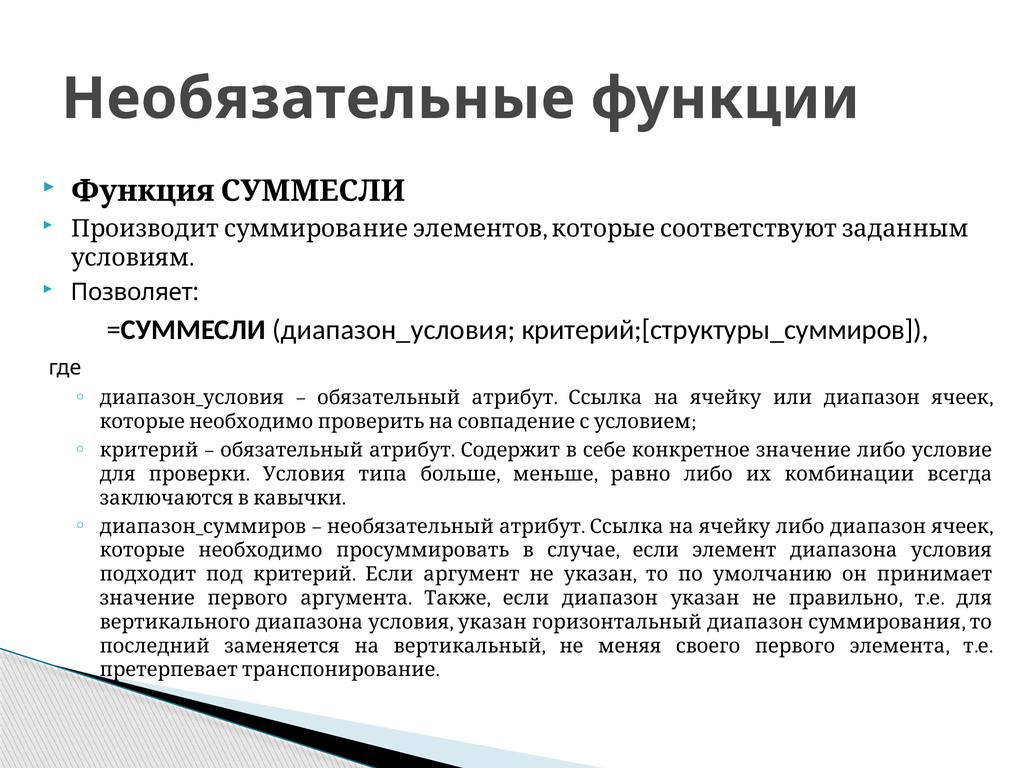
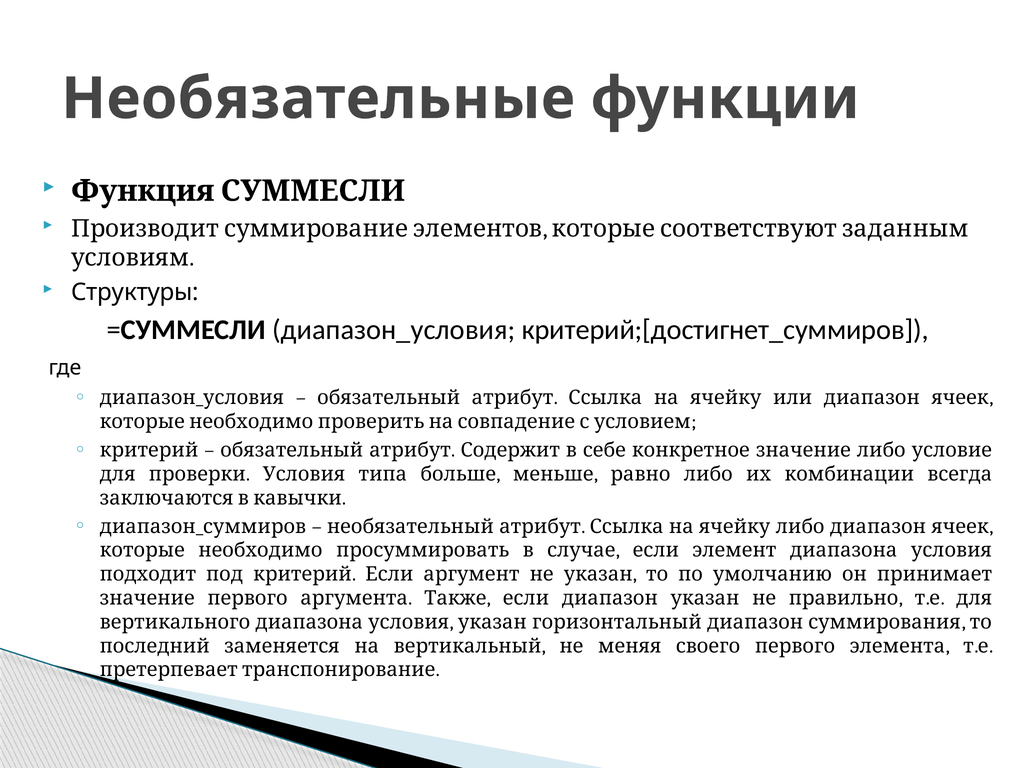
Позволяет: Позволяет -> Структуры
критерий;[структуры_суммиров: критерий;[структуры_суммиров -> критерий;[достигнет_суммиров
